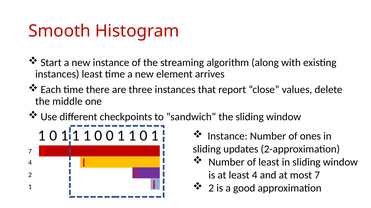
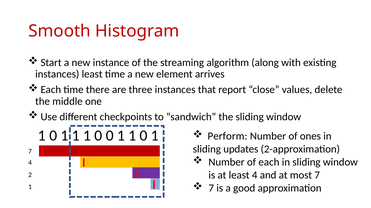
Instance at (228, 137): Instance -> Perform
of least: least -> each
2 at (211, 189): 2 -> 7
